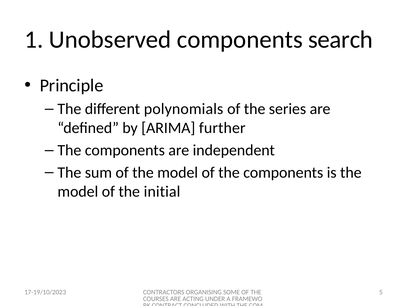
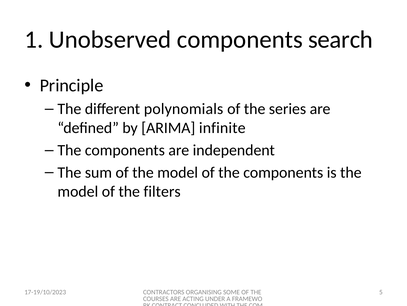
further: further -> infinite
initial: initial -> filters
